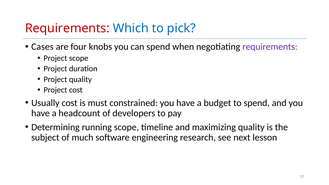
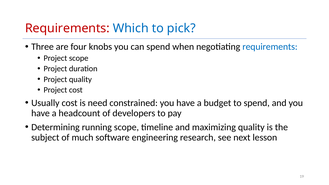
Cases: Cases -> Three
requirements at (270, 47) colour: purple -> blue
must: must -> need
